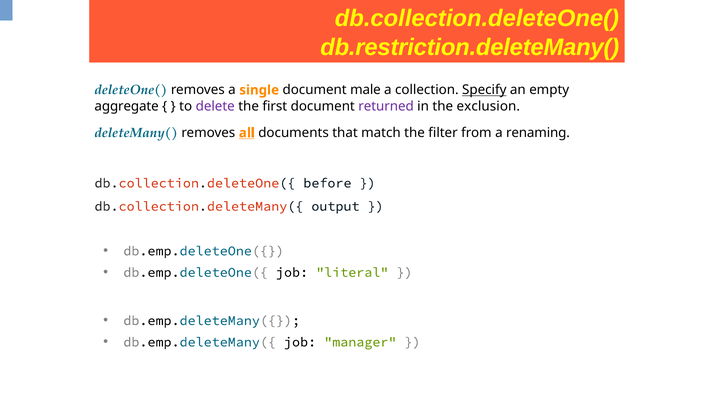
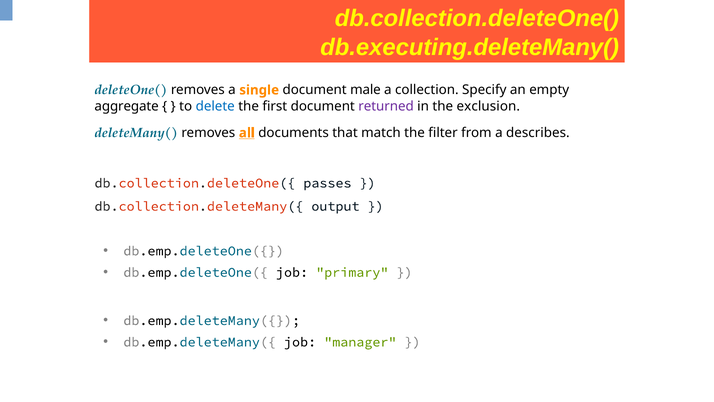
db.restriction.deleteMany(: db.restriction.deleteMany( -> db.executing.deleteMany(
Specify underline: present -> none
delete colour: purple -> blue
renaming: renaming -> describes
before: before -> passes
literal: literal -> primary
